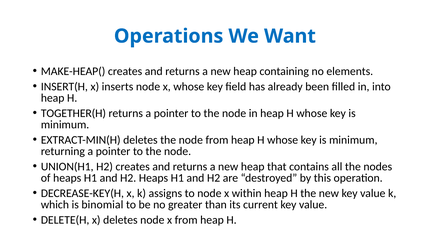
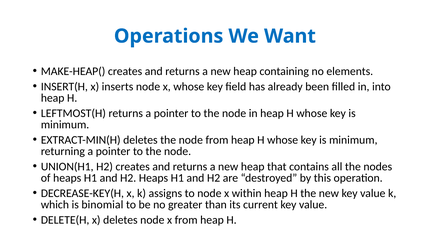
TOGETHER(H: TOGETHER(H -> LEFTMOST(H
